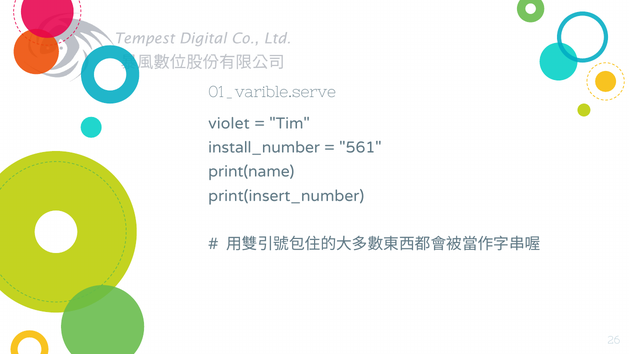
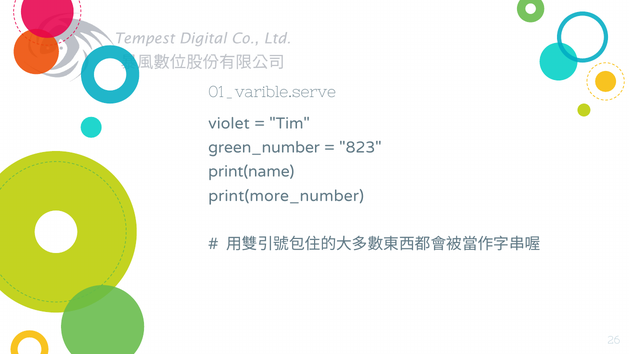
install_number: install_number -> green_number
561: 561 -> 823
print(insert_number: print(insert_number -> print(more_number
